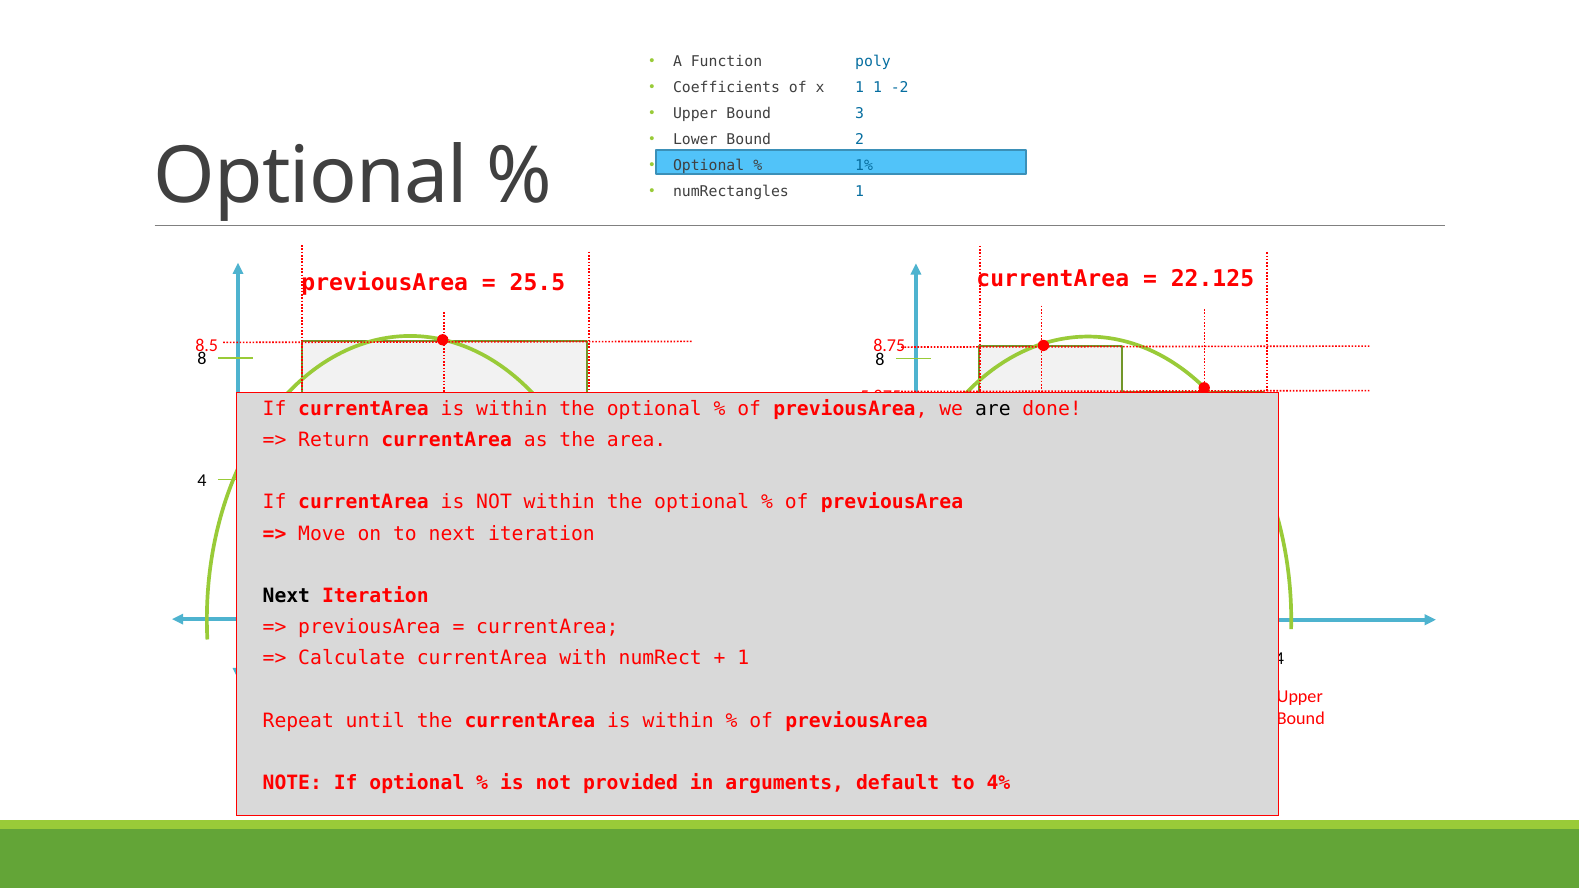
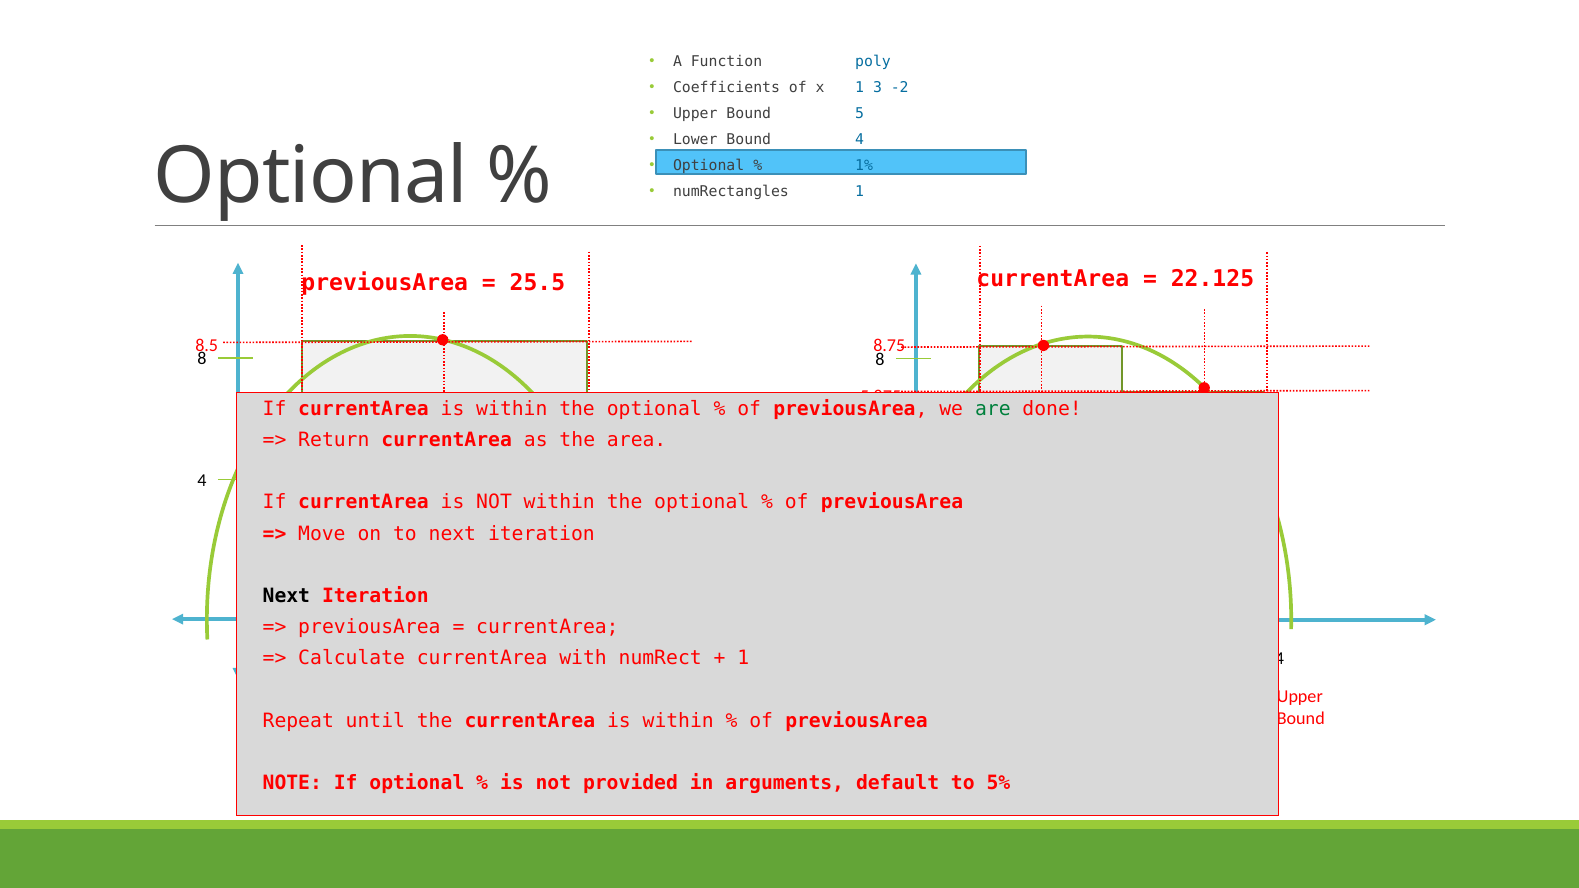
1 1: 1 -> 3
3: 3 -> 5
Bound 2: 2 -> 4
are colour: black -> green
4%: 4% -> 5%
